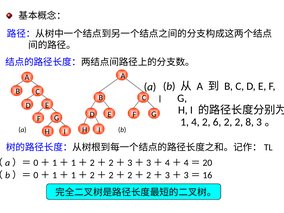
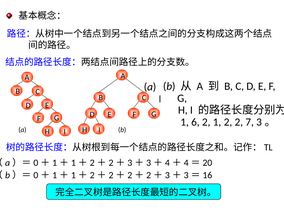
1 4: 4 -> 6
2 6: 6 -> 1
8: 8 -> 7
